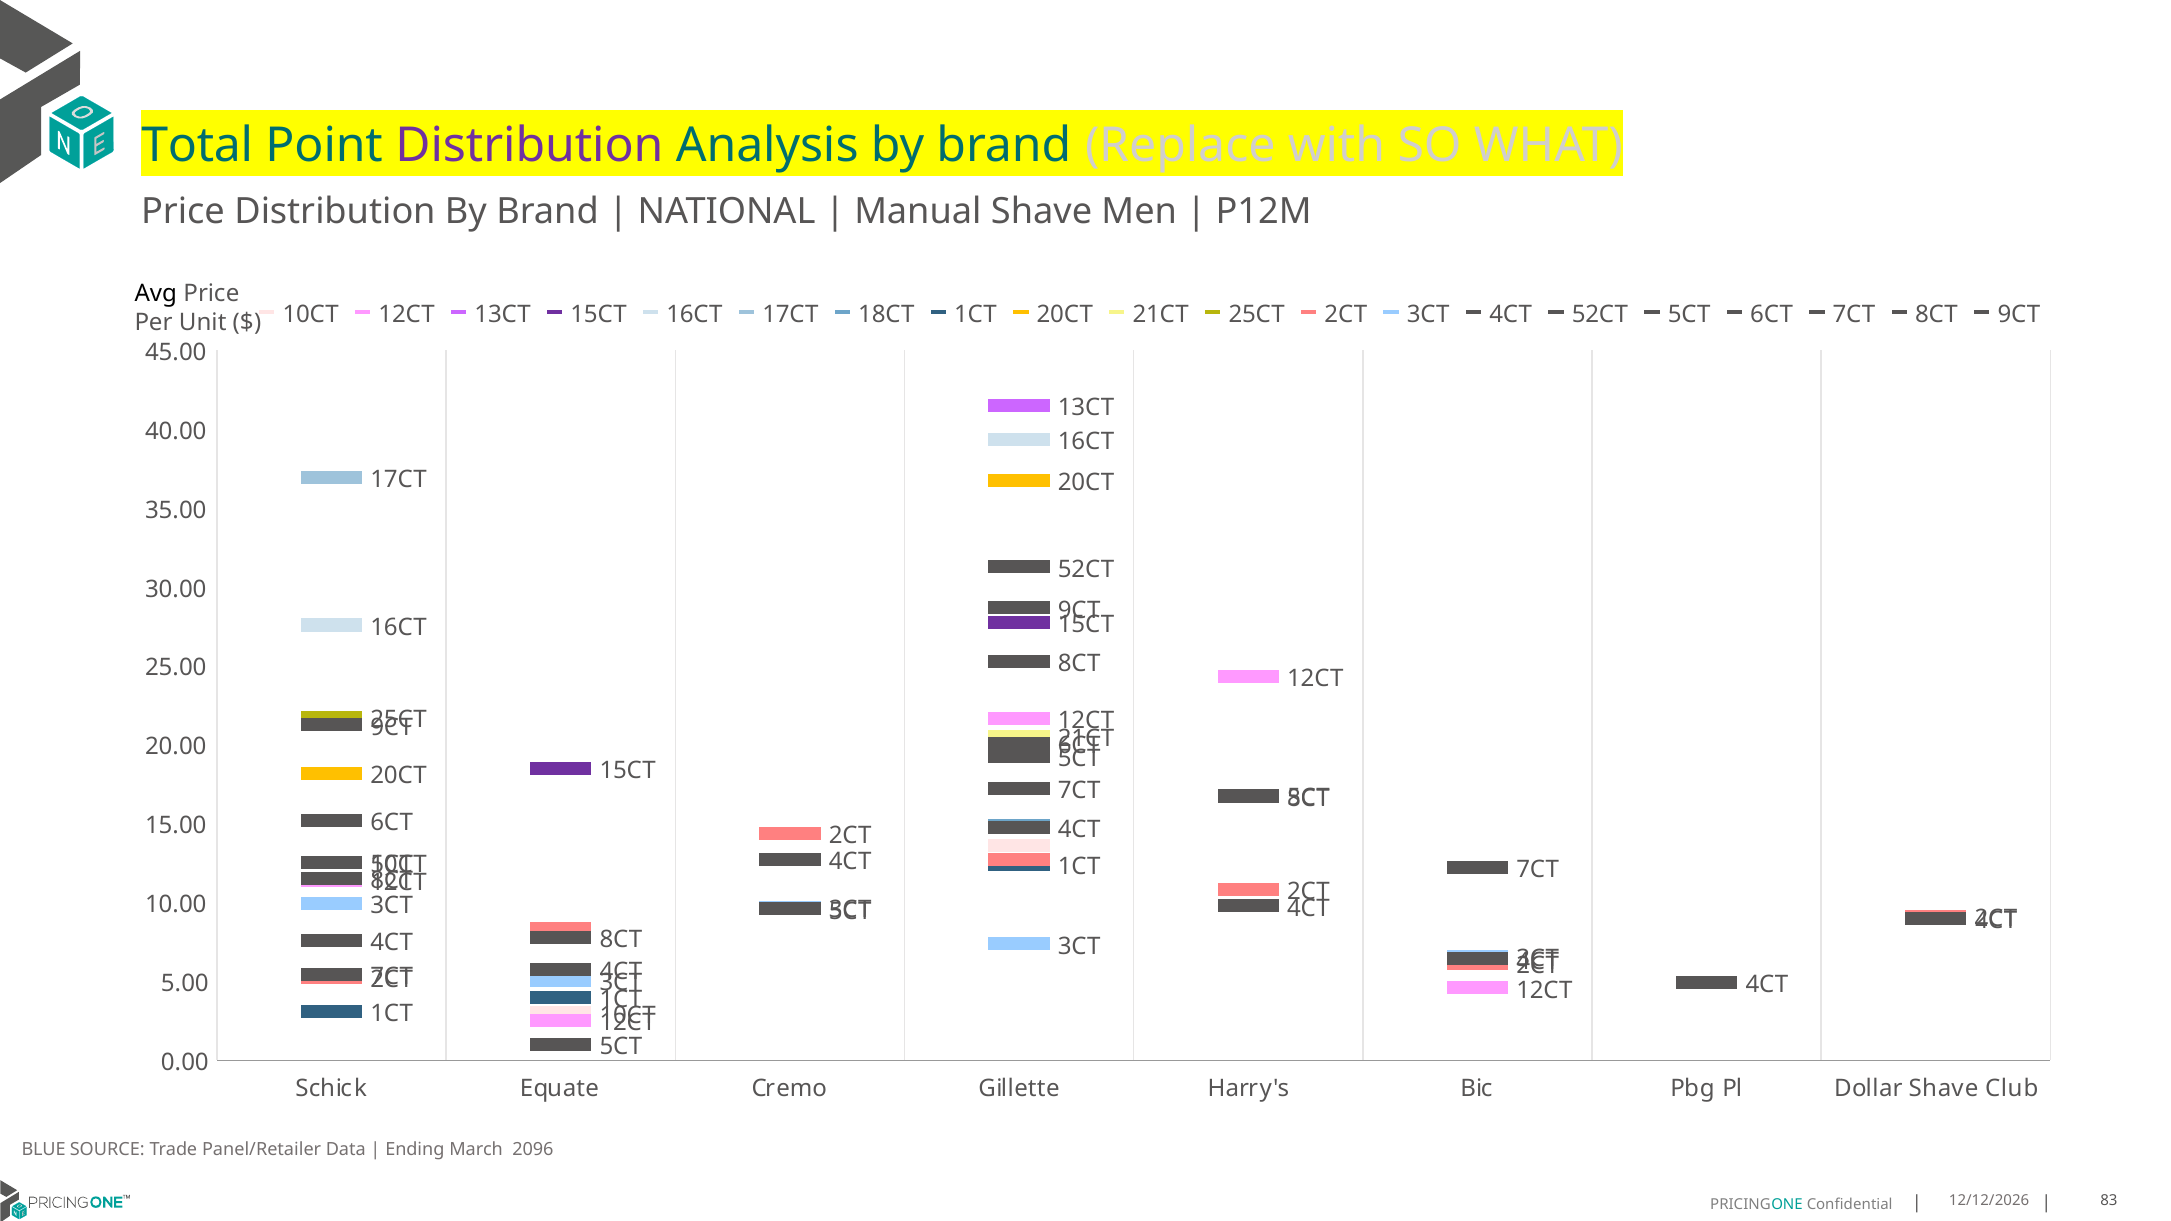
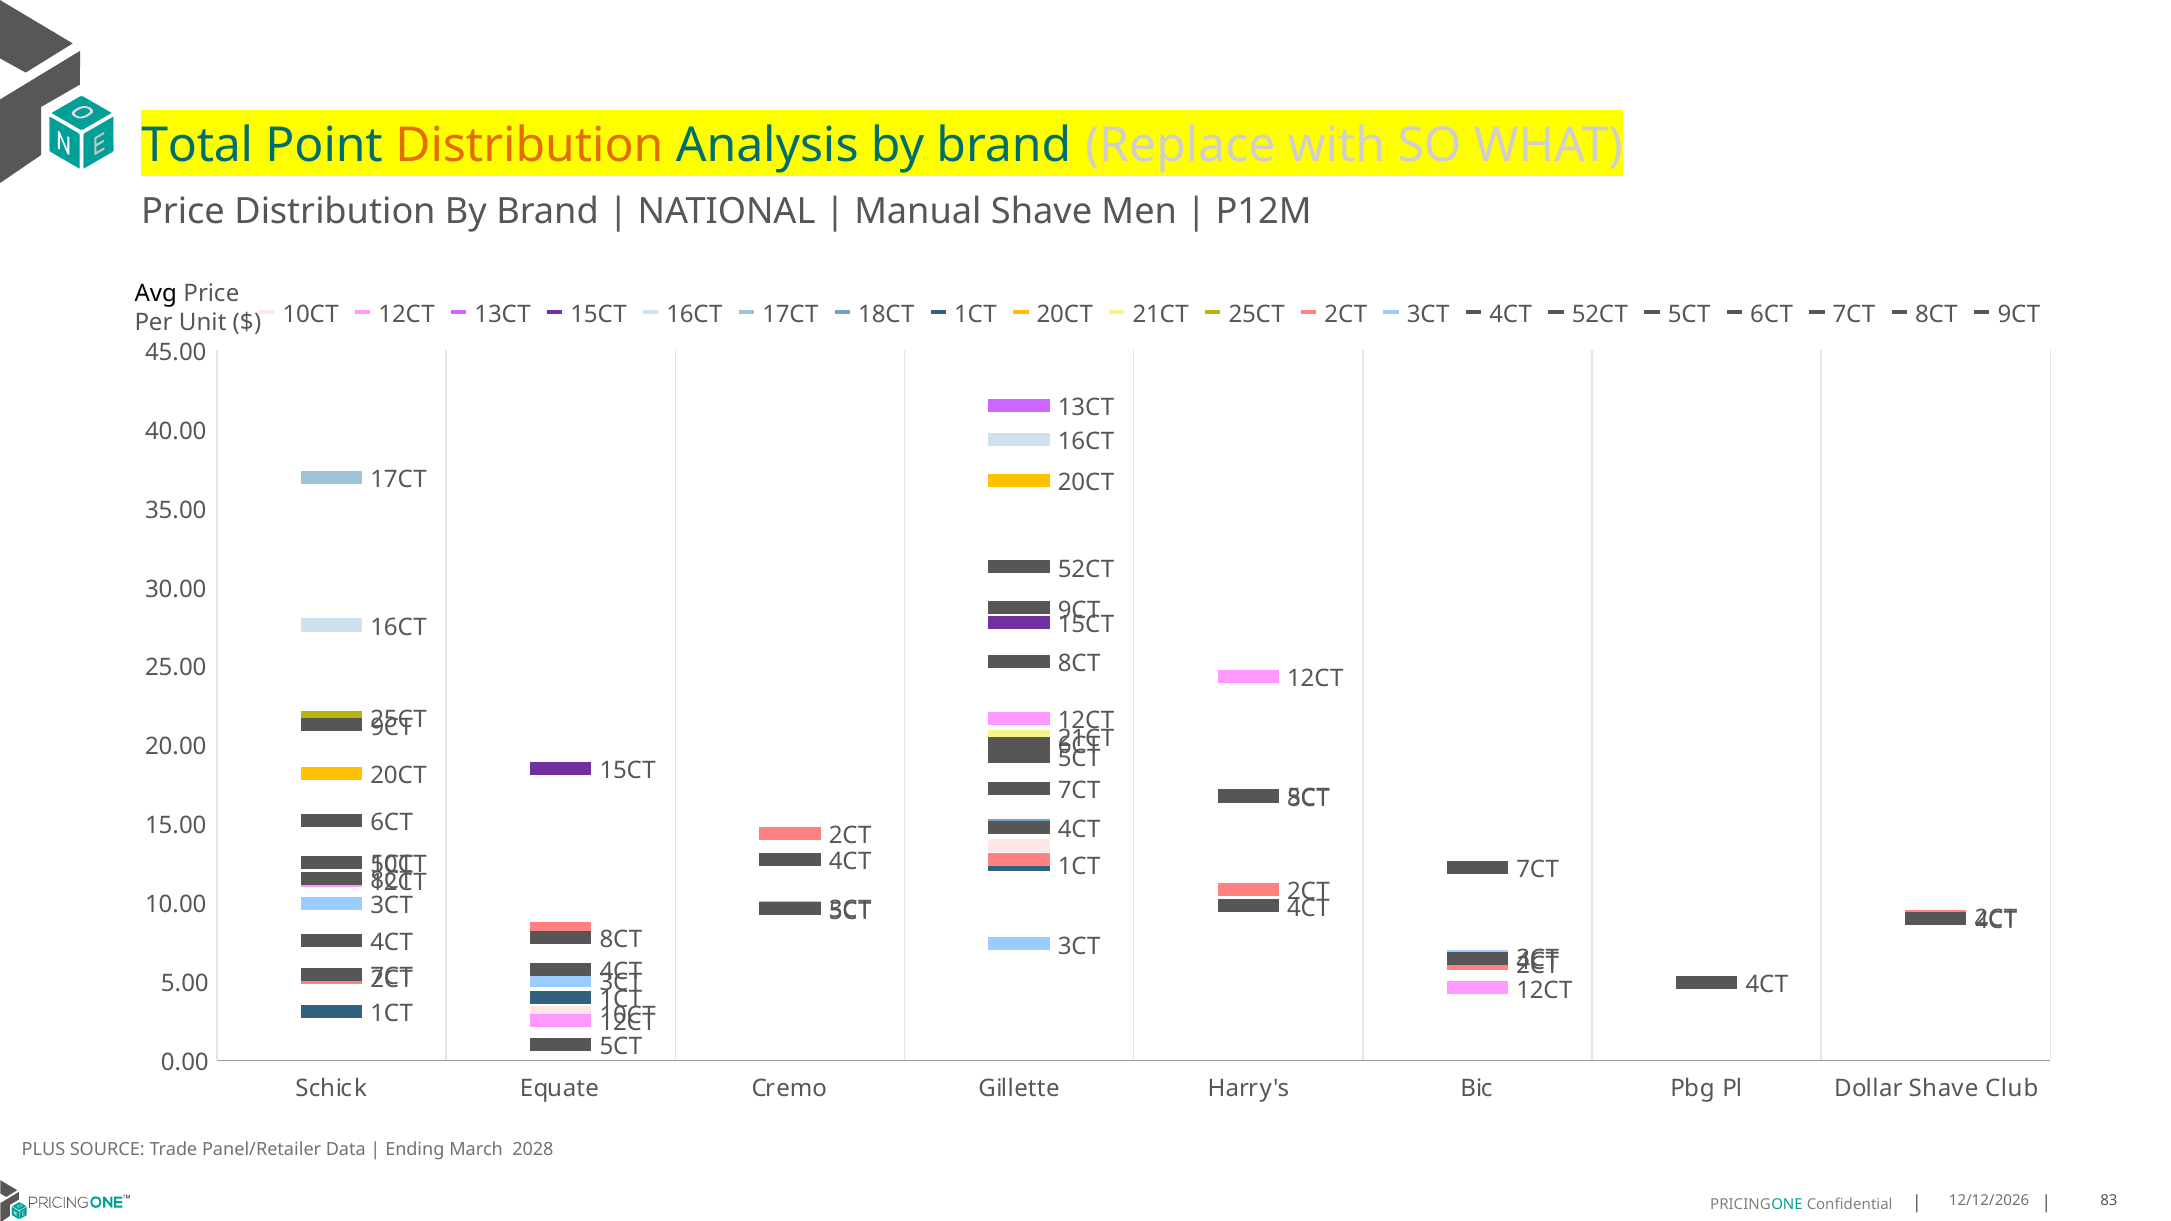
Distribution at (529, 146) colour: purple -> orange
BLUE: BLUE -> PLUS
2096: 2096 -> 2028
